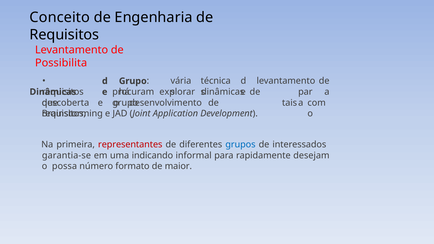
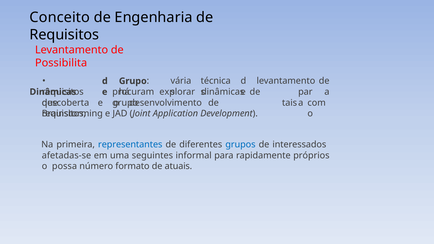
representantes colour: red -> blue
garantia-se: garantia-se -> afetadas-se
indicando: indicando -> seguintes
desejam: desejam -> próprios
maior: maior -> atuais
